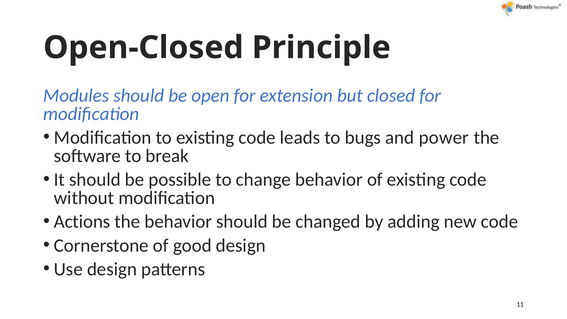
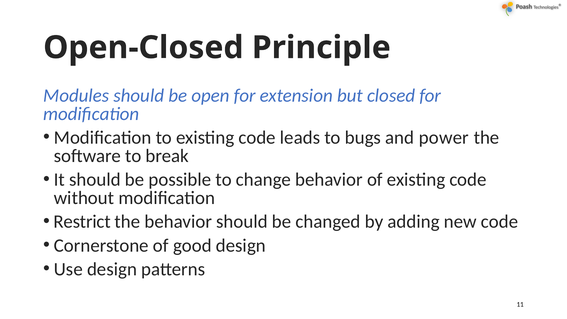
Actions: Actions -> Restrict
